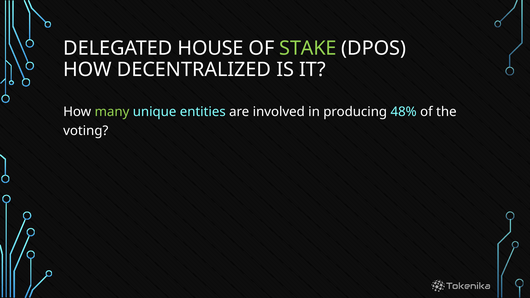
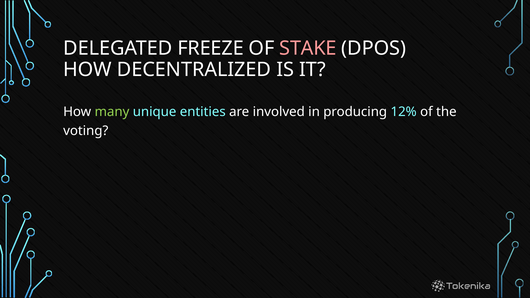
HOUSE: HOUSE -> FREEZE
STAKE colour: light green -> pink
48%: 48% -> 12%
